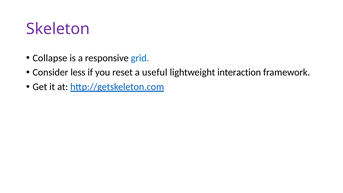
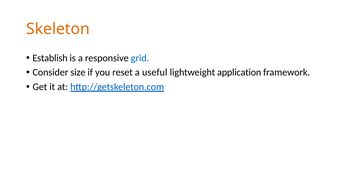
Skeleton colour: purple -> orange
Collapse: Collapse -> Establish
less: less -> size
interaction: interaction -> application
